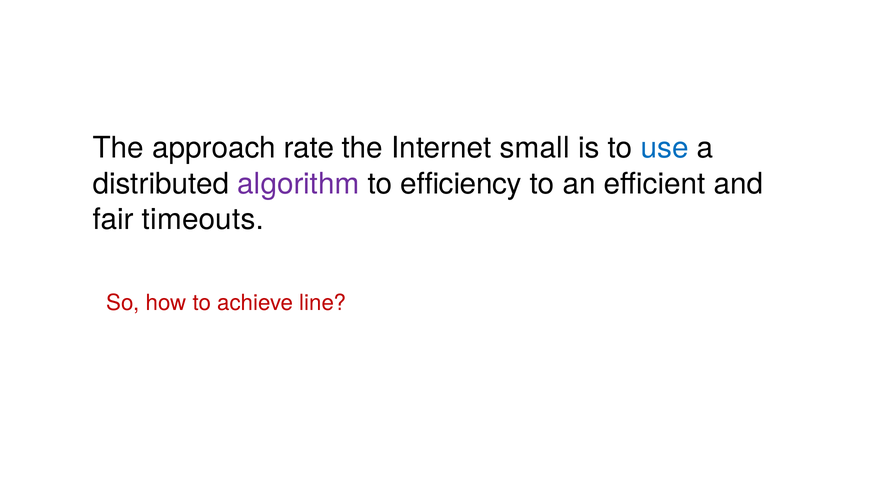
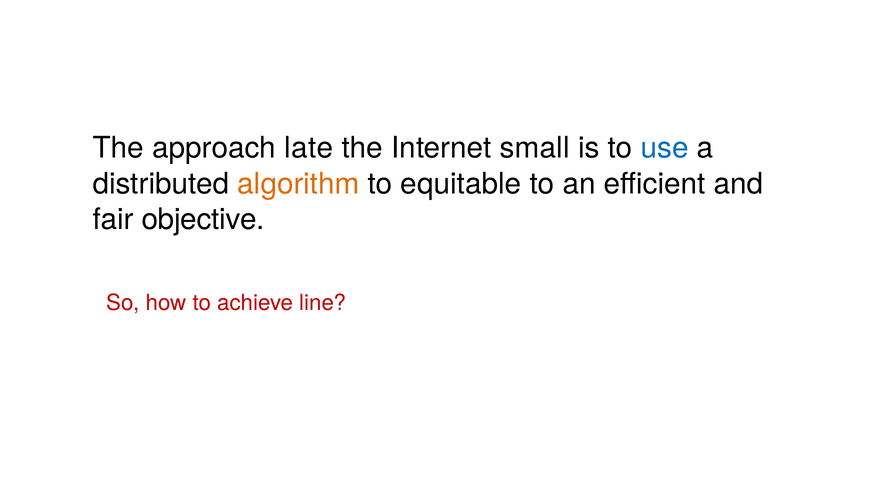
rate: rate -> late
algorithm colour: purple -> orange
efficiency: efficiency -> equitable
timeouts: timeouts -> objective
